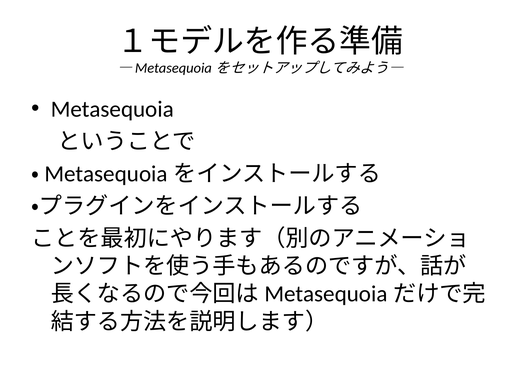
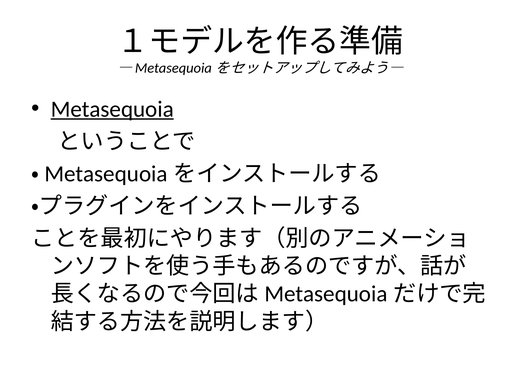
Metasequoia underline: none -> present
